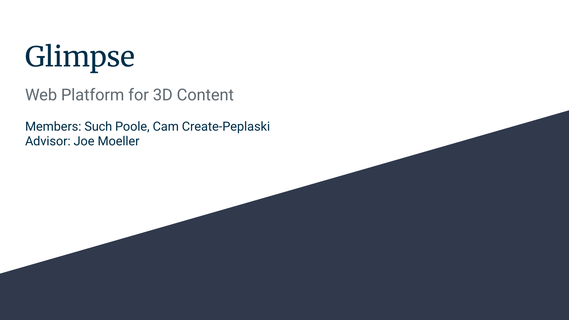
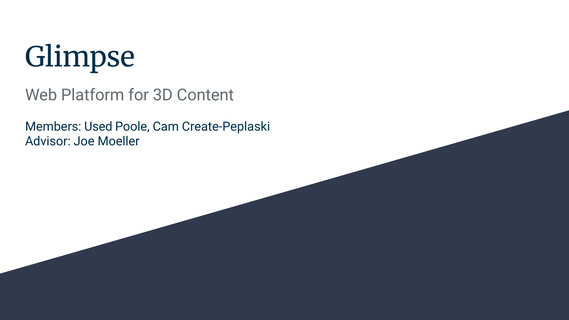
Such: Such -> Used
